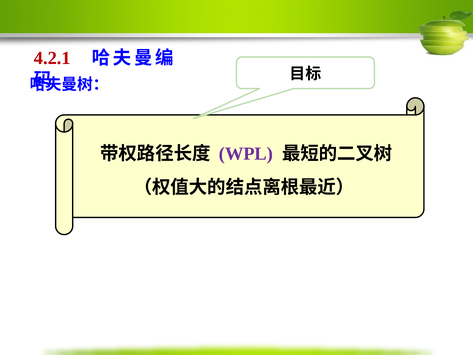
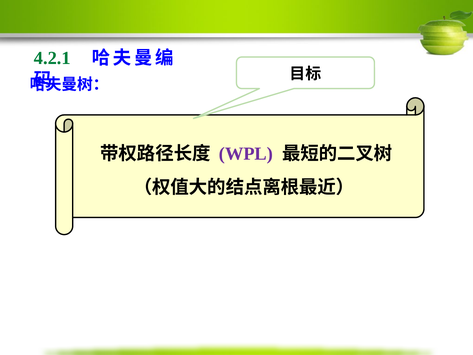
4.2.1 colour: red -> green
